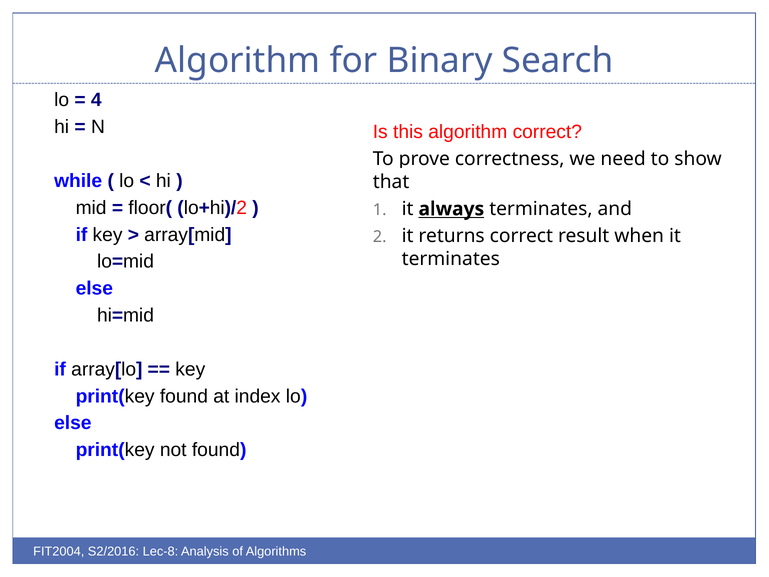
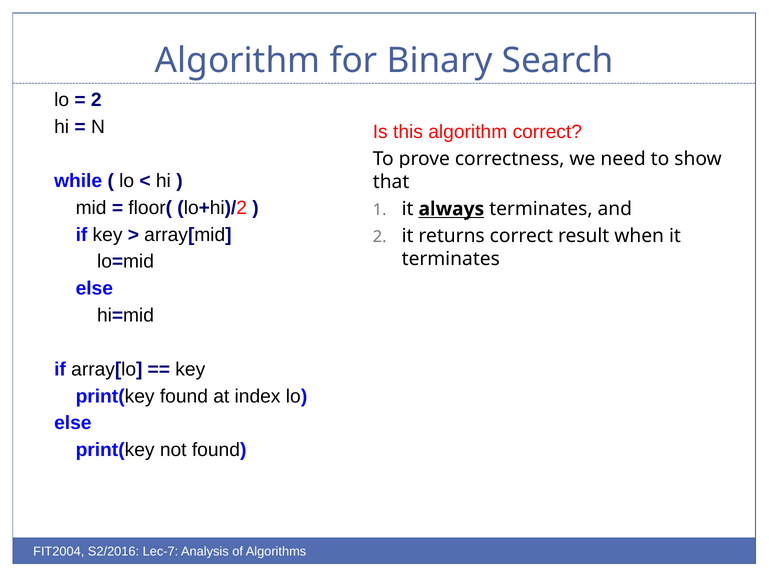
4 at (96, 100): 4 -> 2
Lec-8: Lec-8 -> Lec-7
